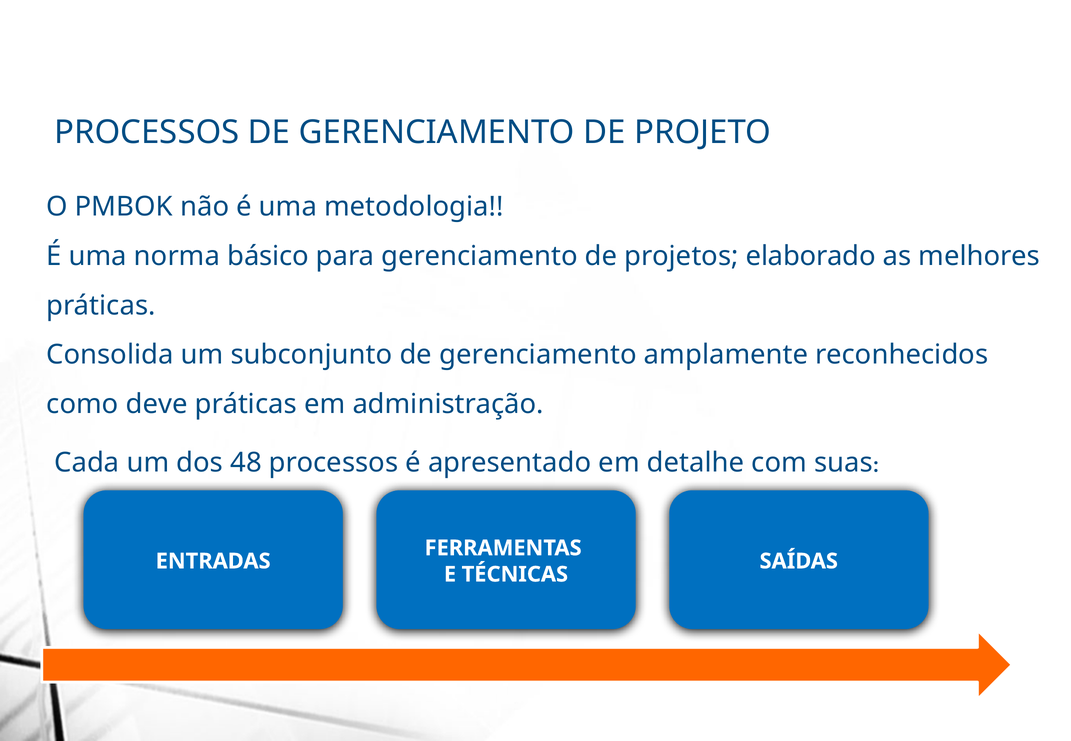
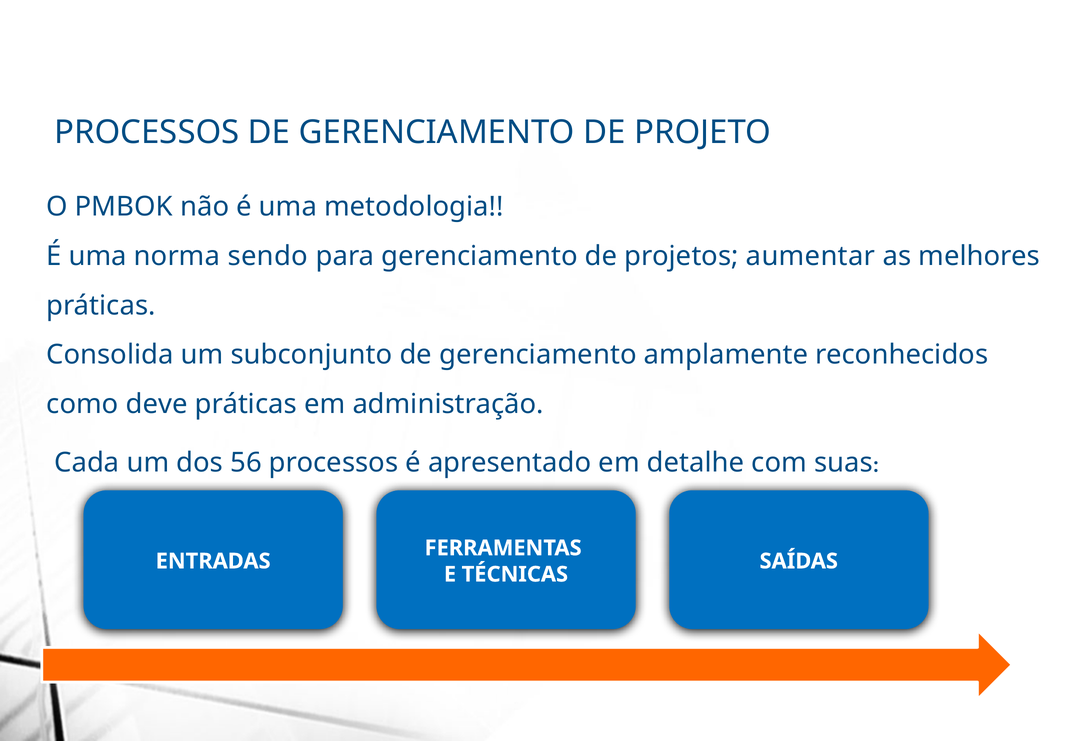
básico: básico -> sendo
elaborado: elaborado -> aumentar
48: 48 -> 56
